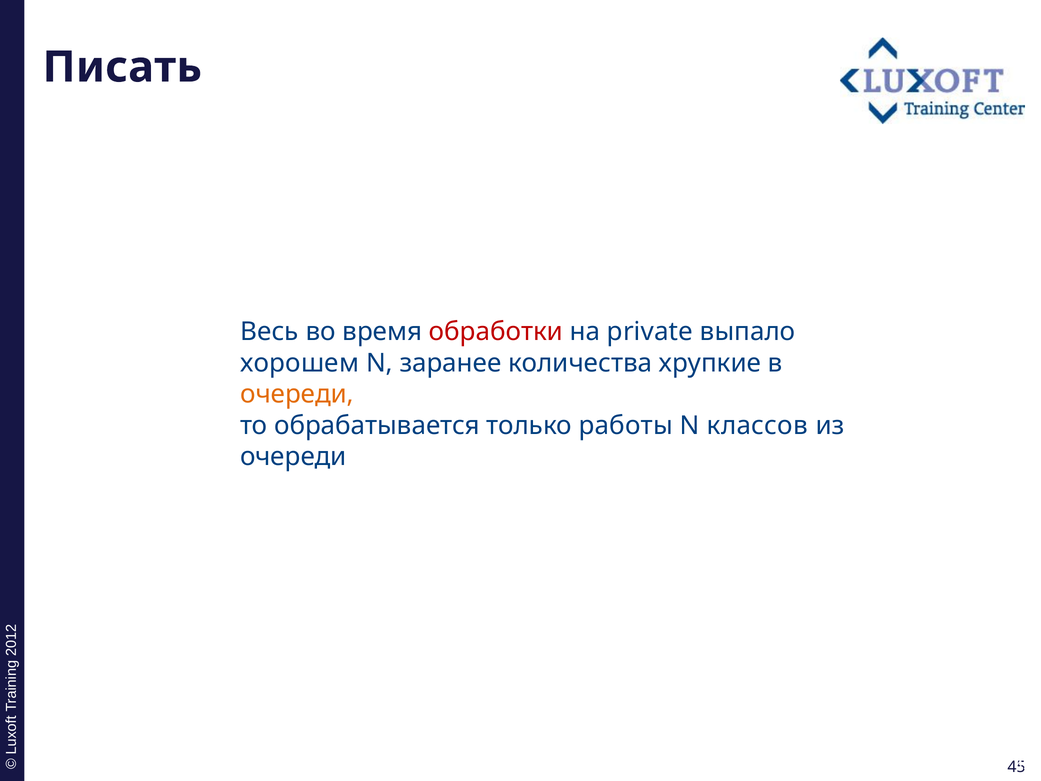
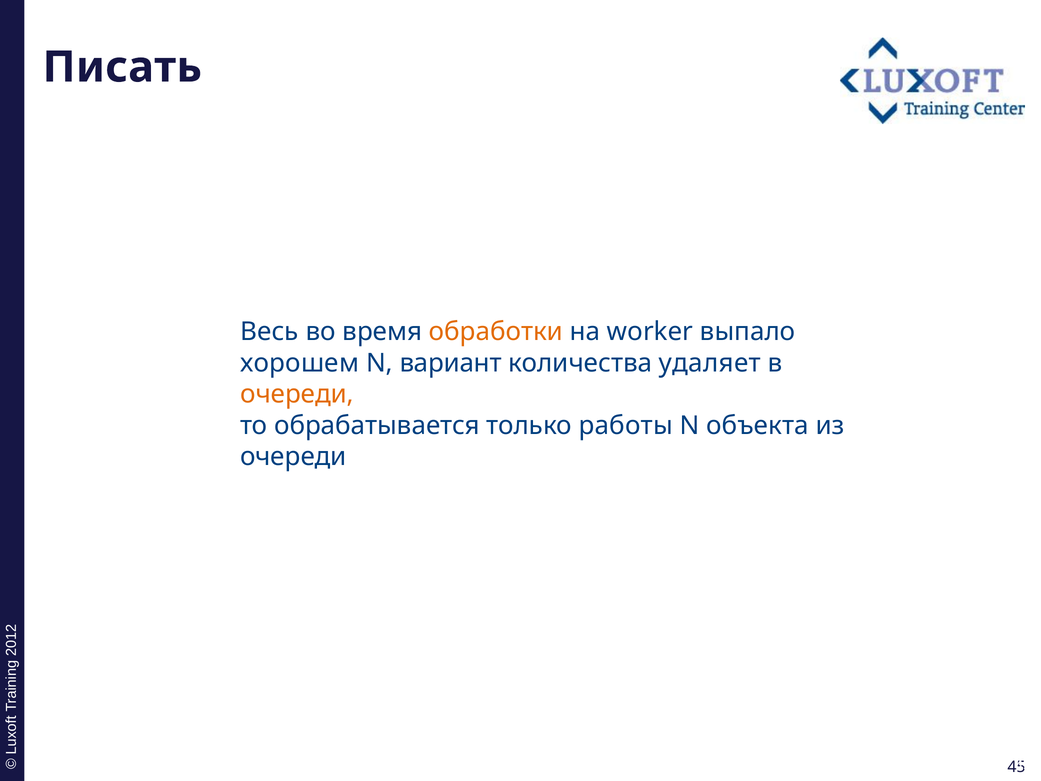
обработки colour: red -> orange
private: private -> worker
заранее: заранее -> вариант
хрупкие: хрупкие -> удаляет
классов: классов -> объекта
